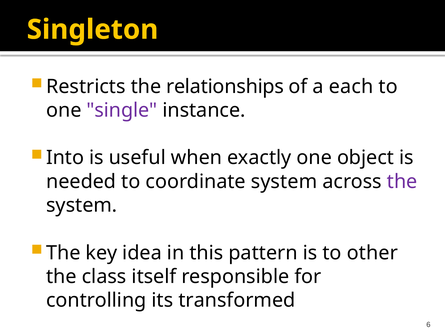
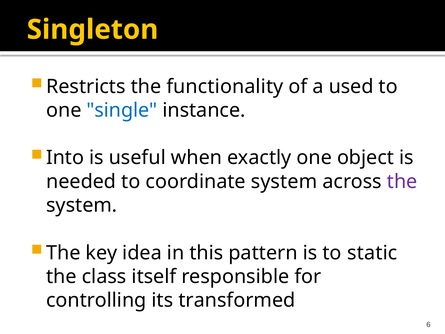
relationships: relationships -> functionality
each: each -> used
single colour: purple -> blue
other: other -> static
